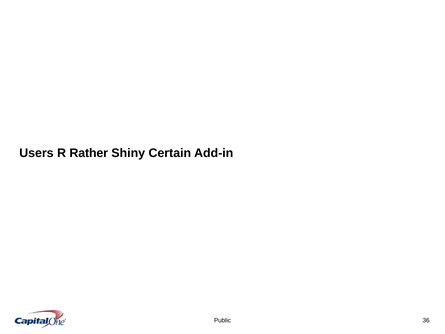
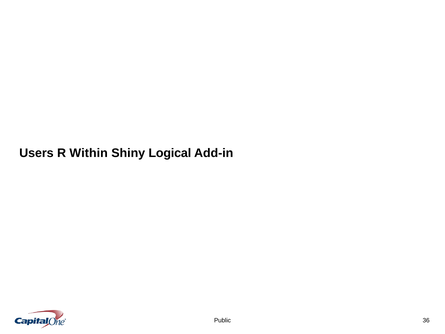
Rather: Rather -> Within
Certain: Certain -> Logical
